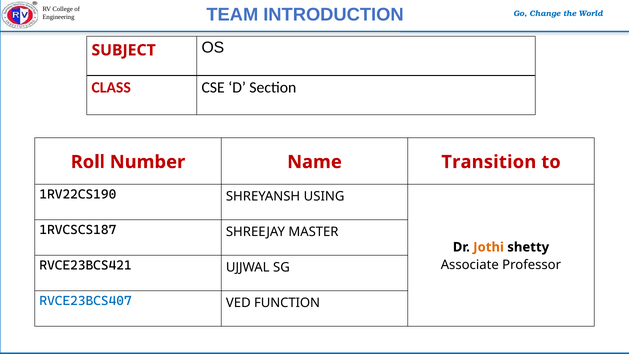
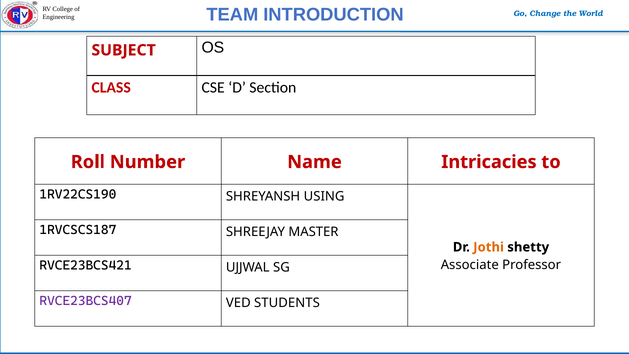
Transition: Transition -> Intricacies
RVCE23BCS407 colour: blue -> purple
FUNCTION: FUNCTION -> STUDENTS
